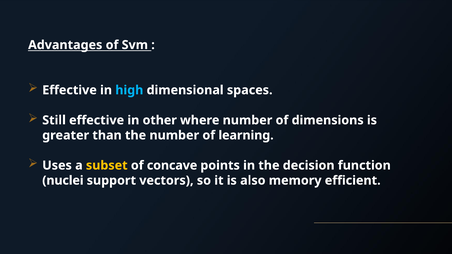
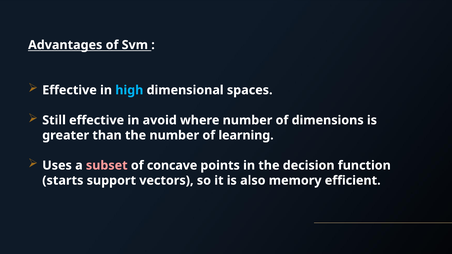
other: other -> avoid
subset colour: yellow -> pink
nuclei: nuclei -> starts
